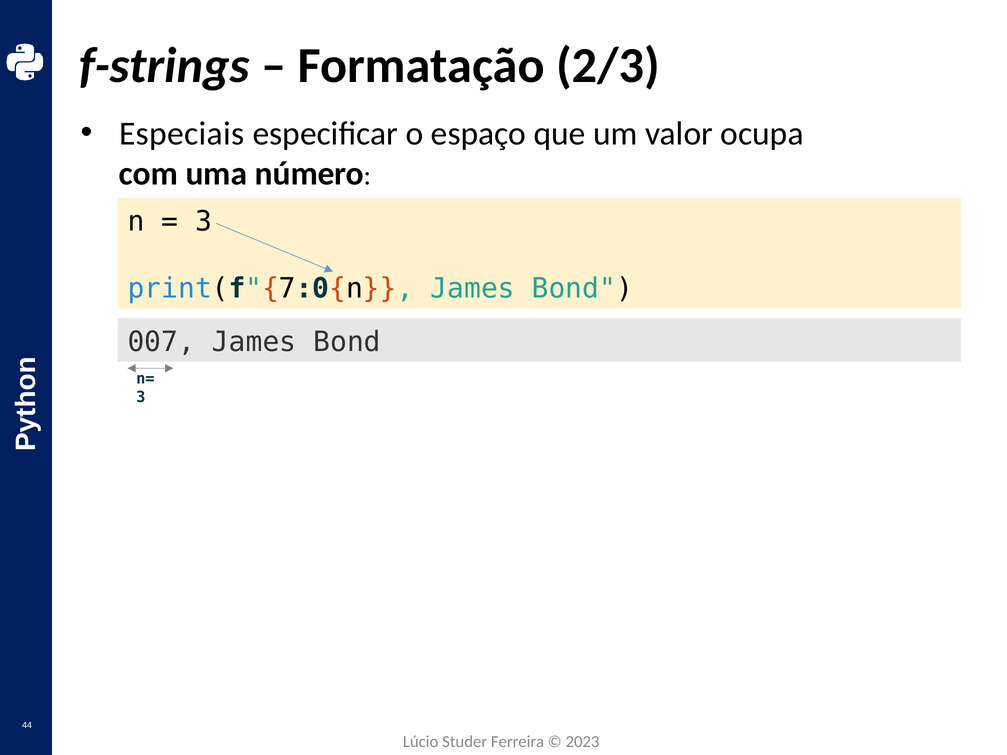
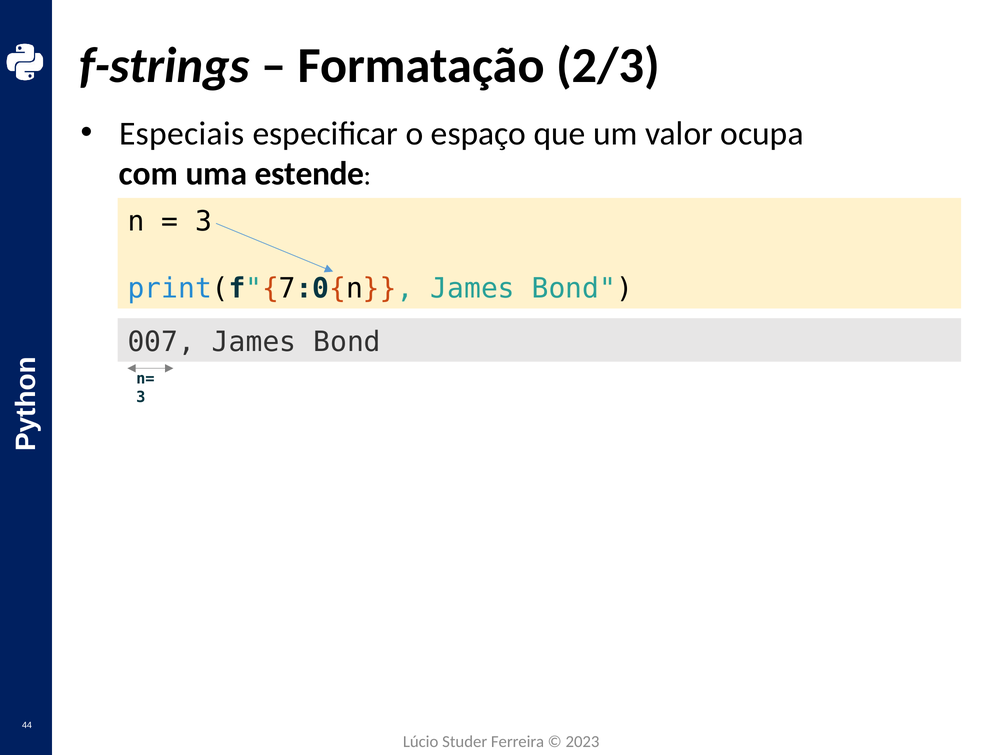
número: número -> estende
